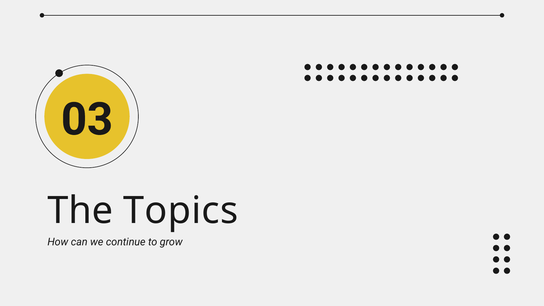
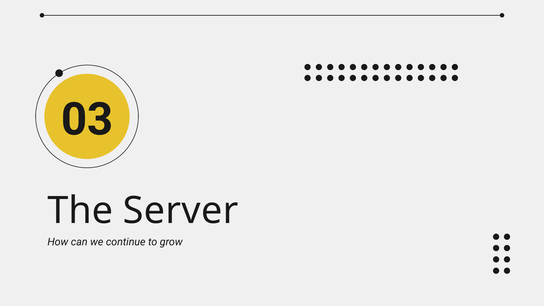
Topics: Topics -> Server
